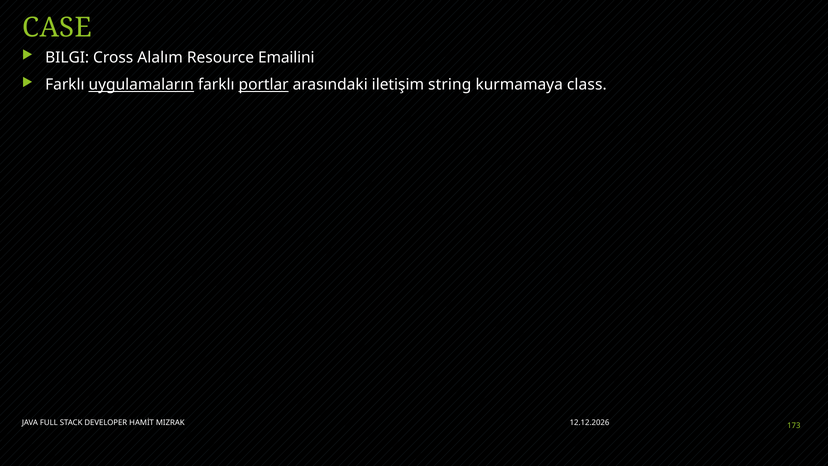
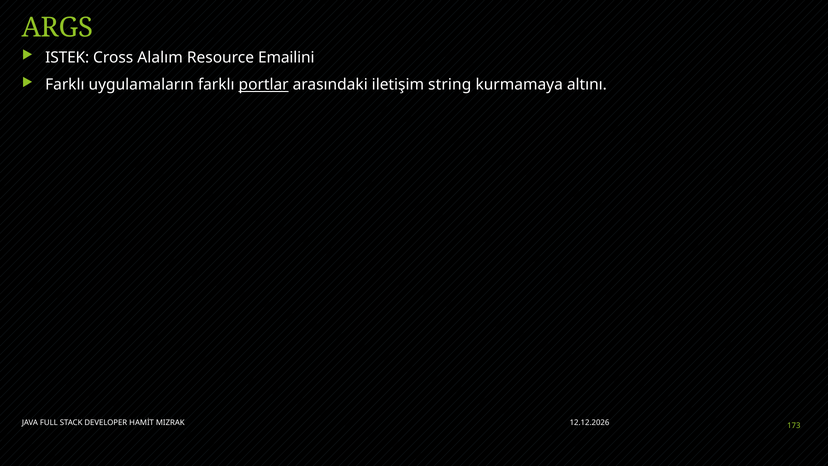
CASE: CASE -> ARGS
BILGI: BILGI -> ISTEK
uygulamaların underline: present -> none
class: class -> altını
